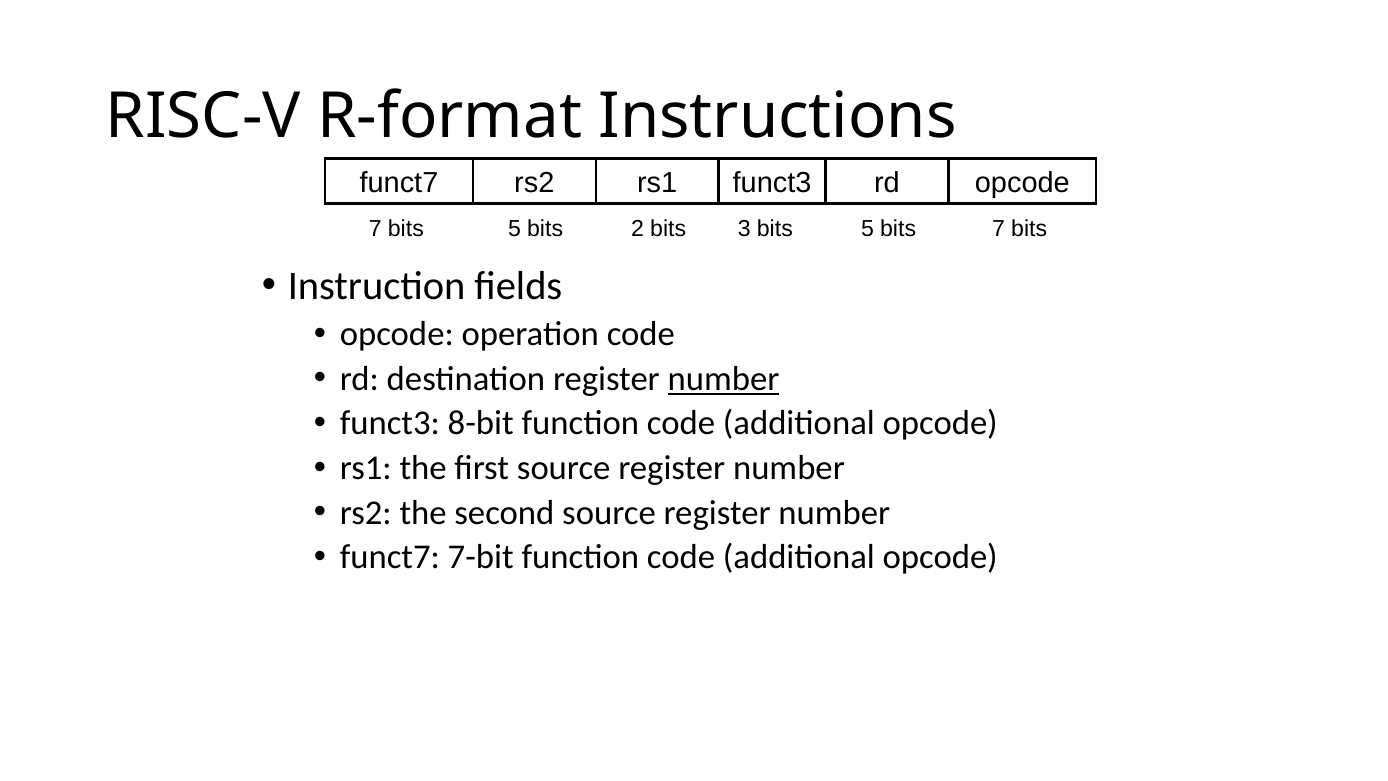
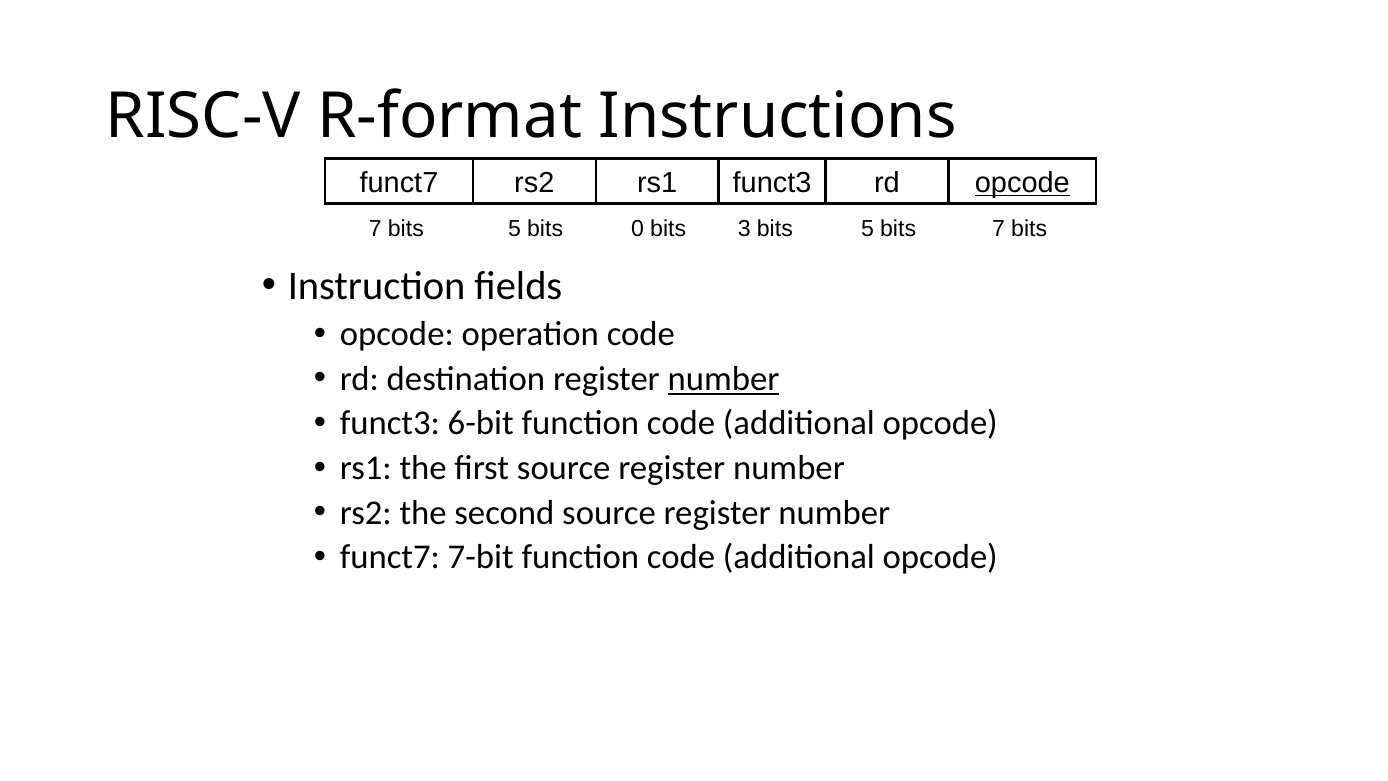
opcode at (1022, 183) underline: none -> present
2: 2 -> 0
8-bit: 8-bit -> 6-bit
